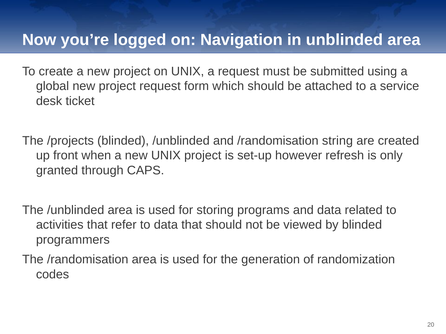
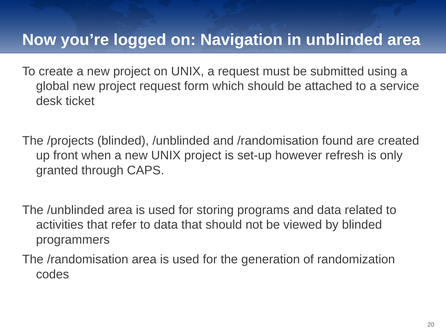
string: string -> found
